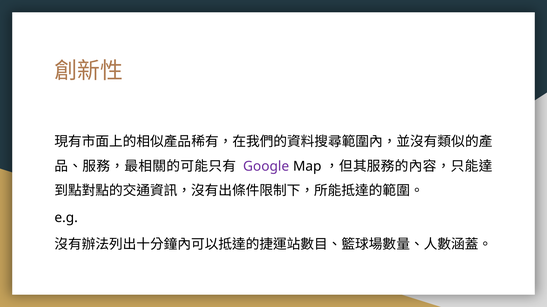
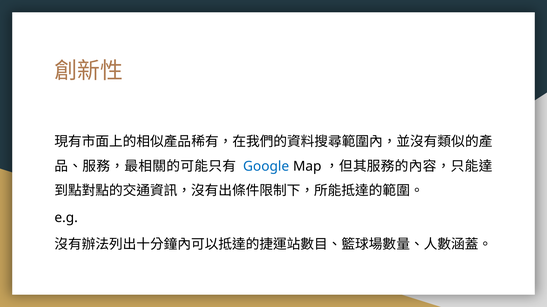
Google colour: purple -> blue
